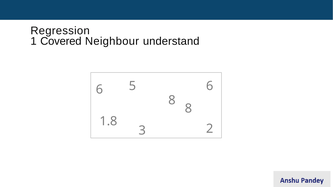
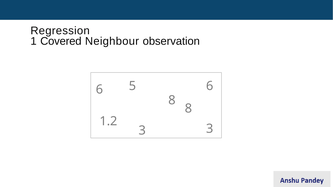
understand: understand -> observation
1.8: 1.8 -> 1.2
3 2: 2 -> 3
